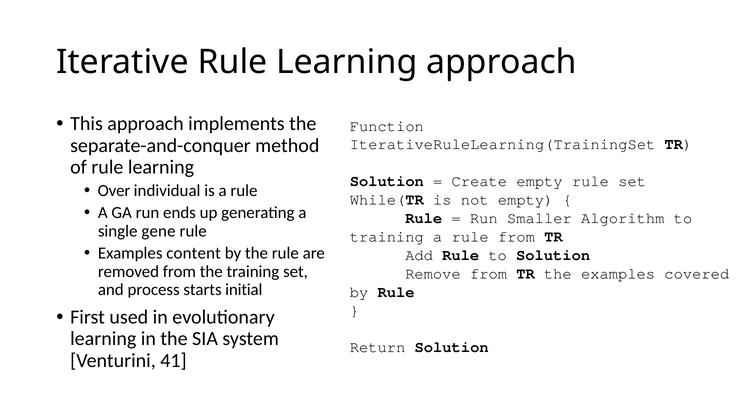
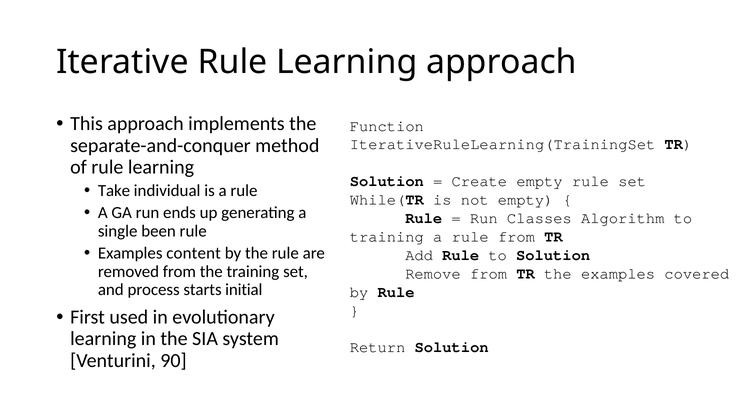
Over: Over -> Take
Smaller: Smaller -> Classes
gene: gene -> been
41: 41 -> 90
